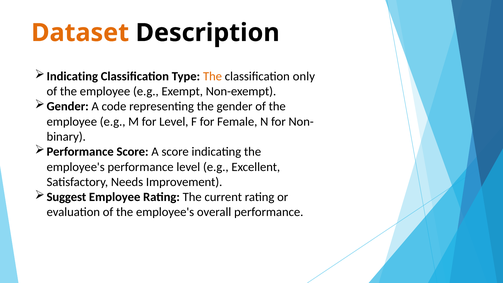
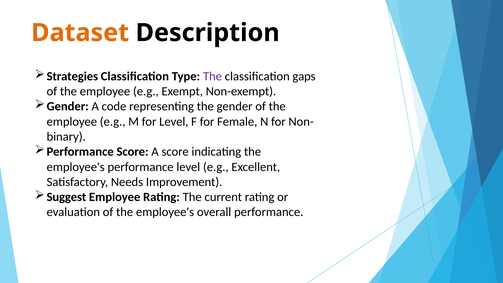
Indicating at (72, 76): Indicating -> Strategies
The at (213, 76) colour: orange -> purple
only: only -> gaps
